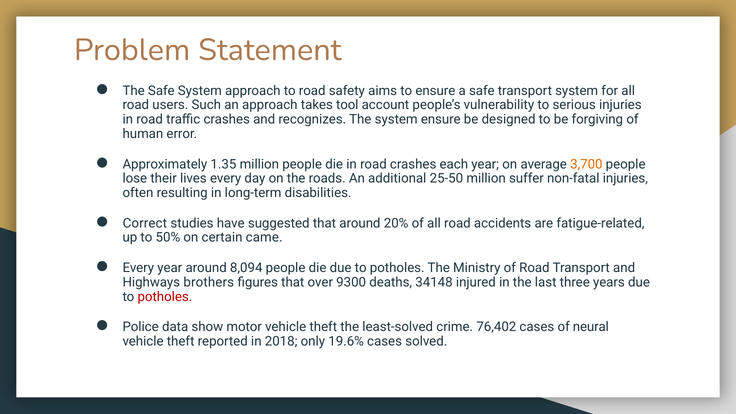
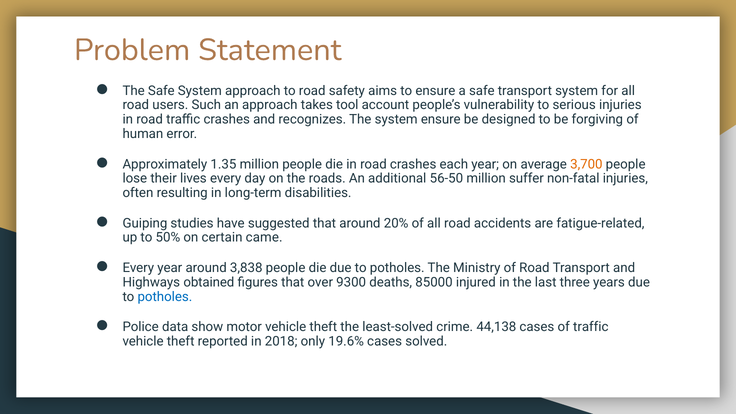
25-50: 25-50 -> 56-50
Correct: Correct -> Guiping
8,094: 8,094 -> 3,838
brothers: brothers -> obtained
34148: 34148 -> 85000
potholes at (165, 297) colour: red -> blue
76,402: 76,402 -> 44,138
of neural: neural -> traffic
